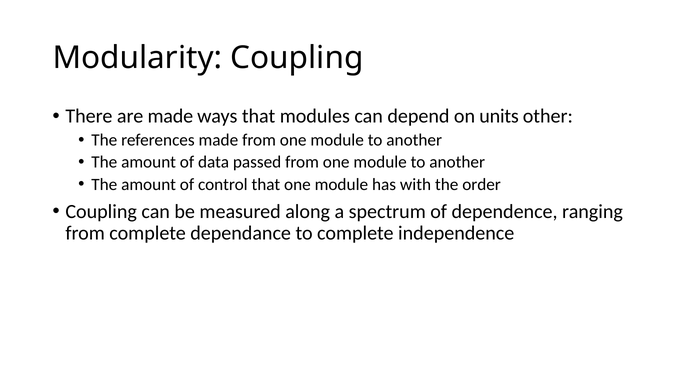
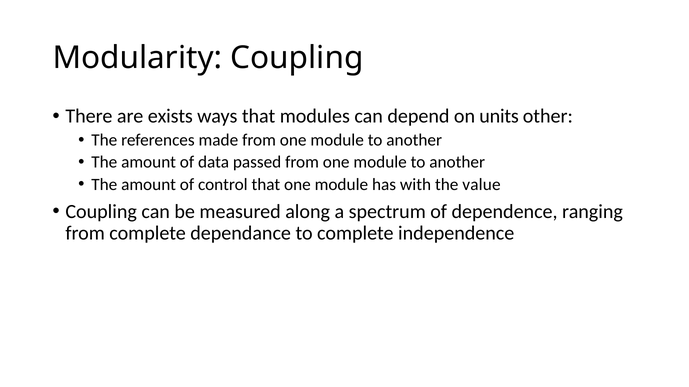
are made: made -> exists
order: order -> value
